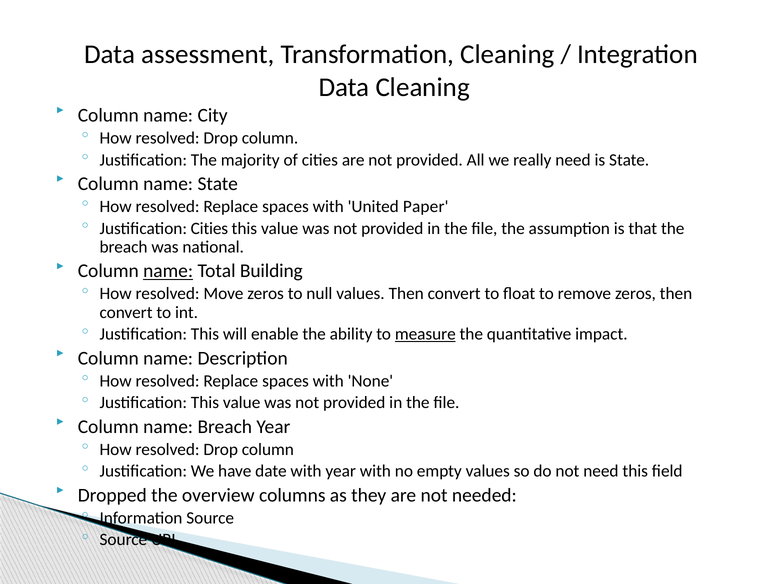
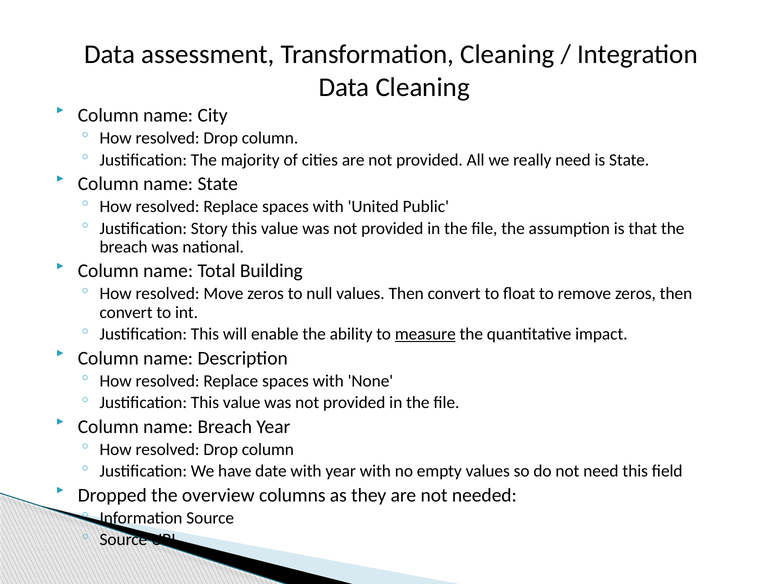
Paper: Paper -> Public
Justification Cities: Cities -> Story
name at (168, 271) underline: present -> none
